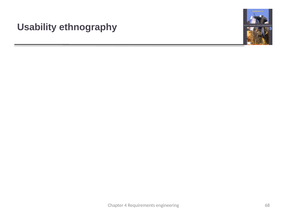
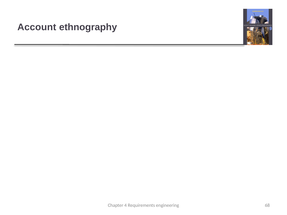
Usability: Usability -> Account
